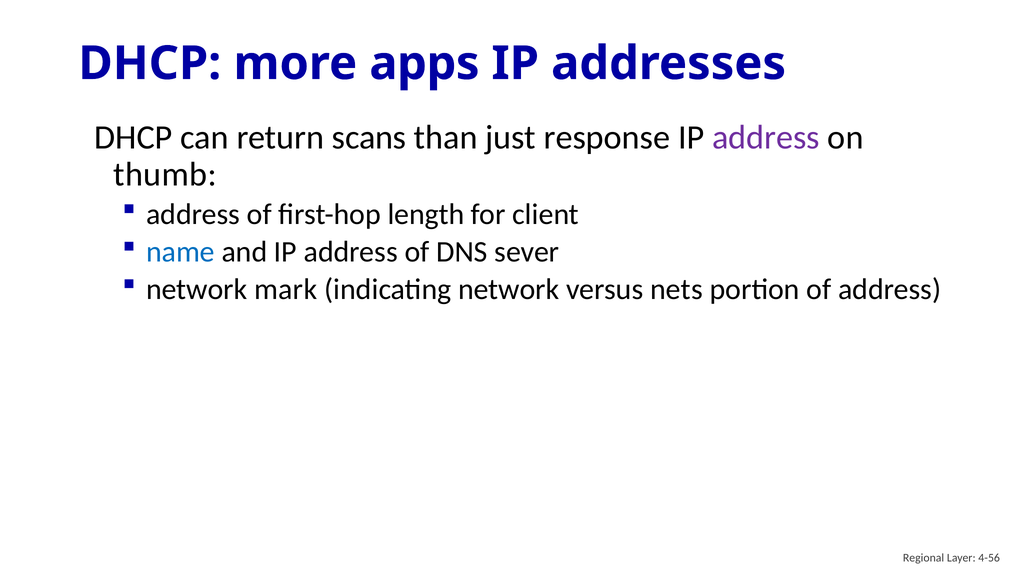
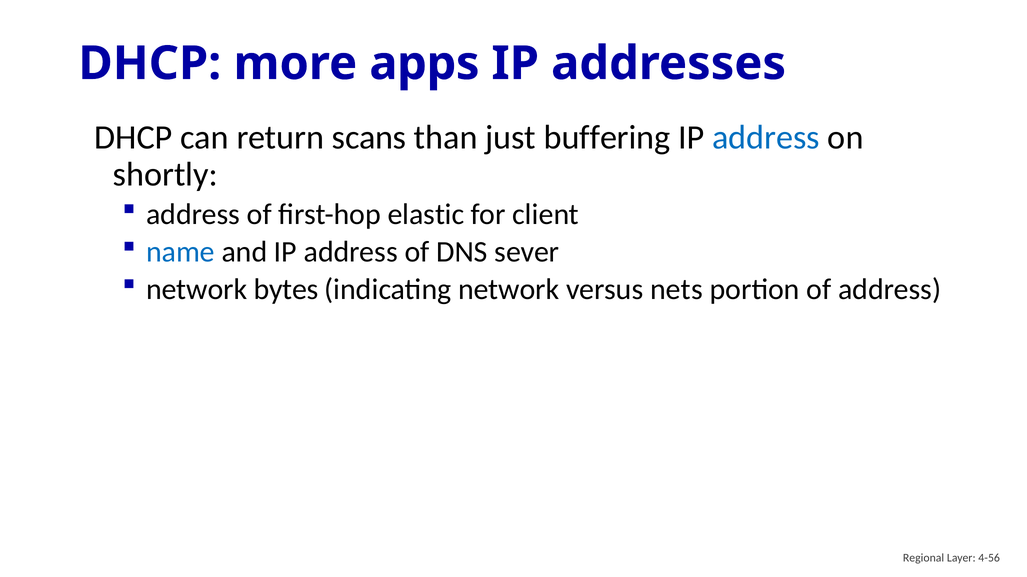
response: response -> buffering
address at (766, 138) colour: purple -> blue
thumb: thumb -> shortly
length: length -> elastic
mark: mark -> bytes
